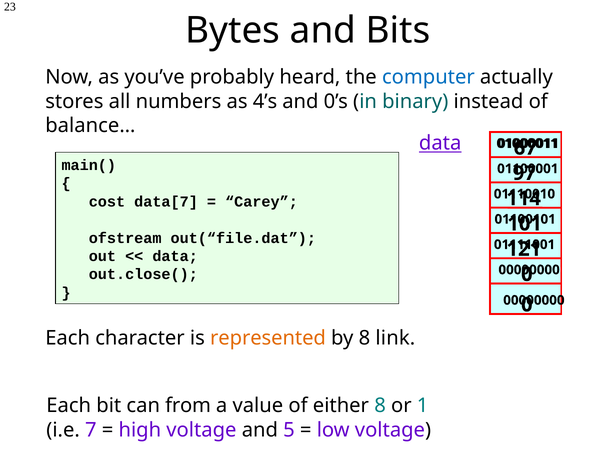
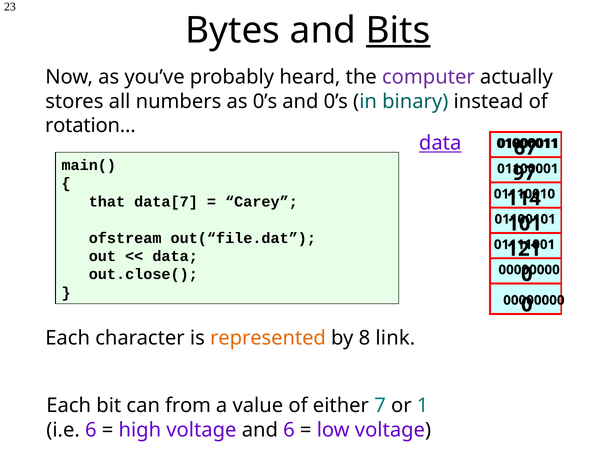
Bits underline: none -> present
computer colour: blue -> purple
as 4’s: 4’s -> 0’s
balance…: balance… -> rotation…
cost: cost -> that
either 8: 8 -> 7
i.e 7: 7 -> 6
and 5: 5 -> 6
